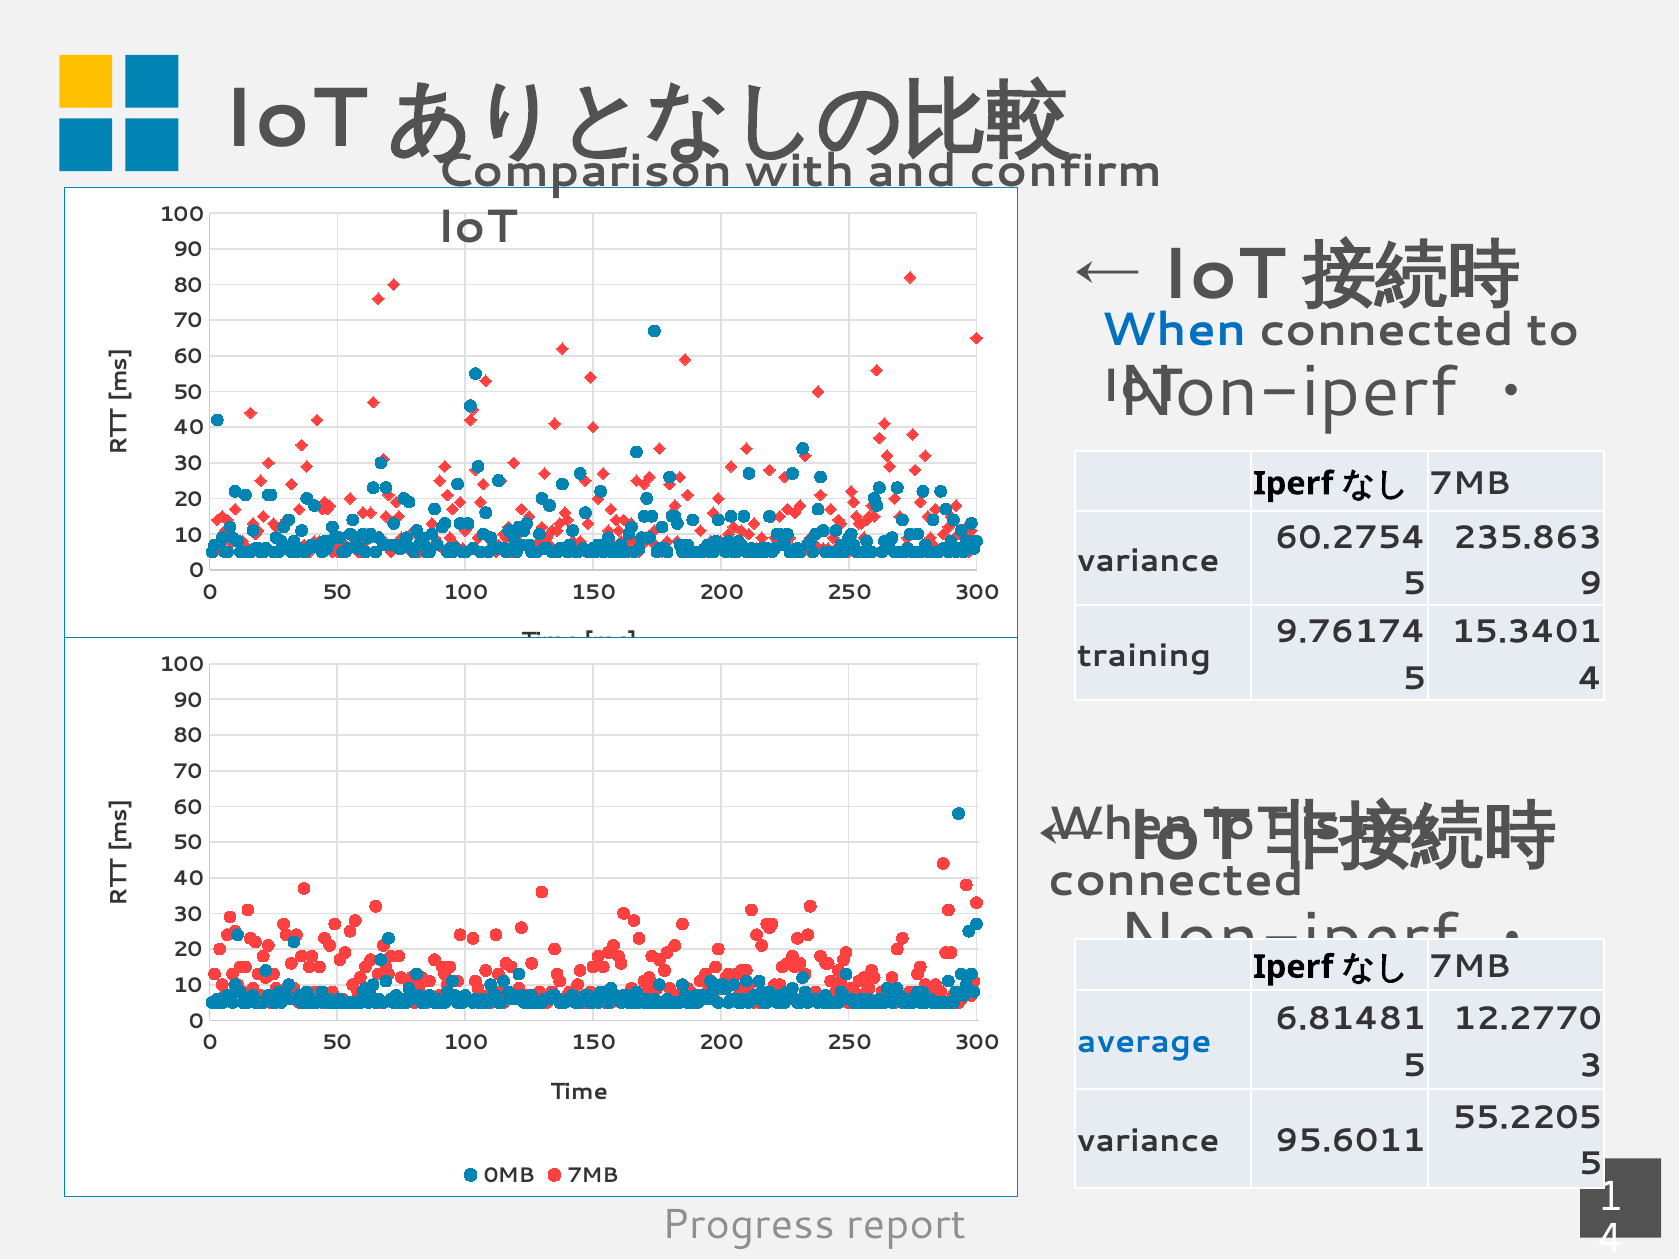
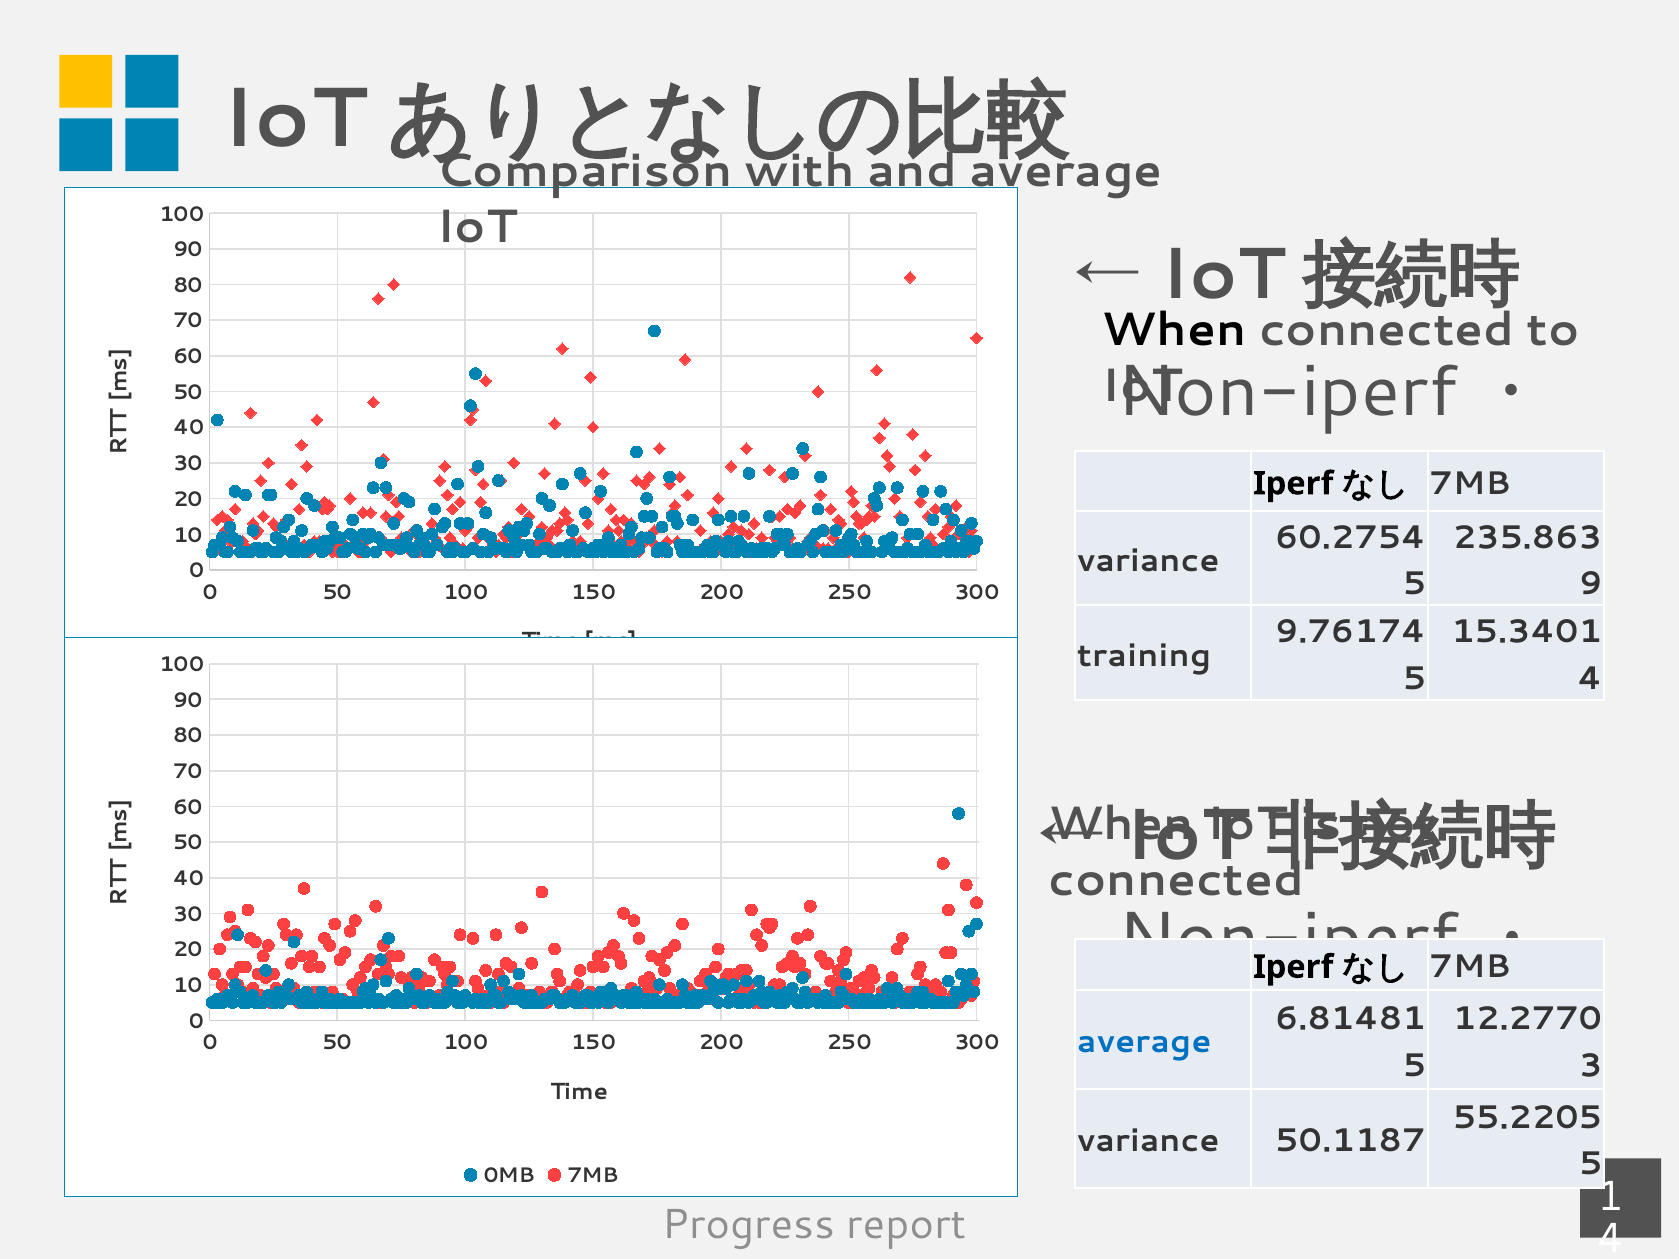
confirm at (1066, 171): confirm -> average
When at (1174, 331) colour: blue -> black
95.6011: 95.6011 -> 50.1187
